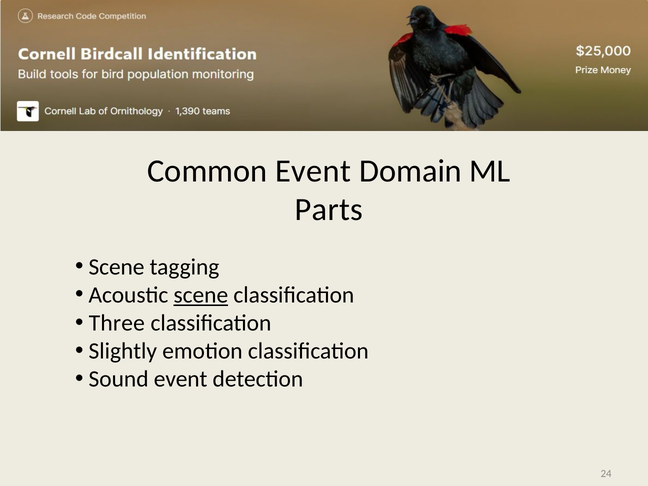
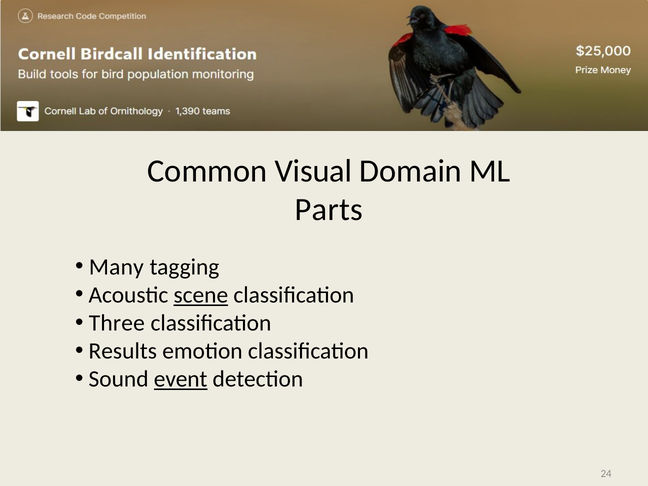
Common Event: Event -> Visual
Scene at (117, 267): Scene -> Many
Slightly: Slightly -> Results
event at (181, 379) underline: none -> present
